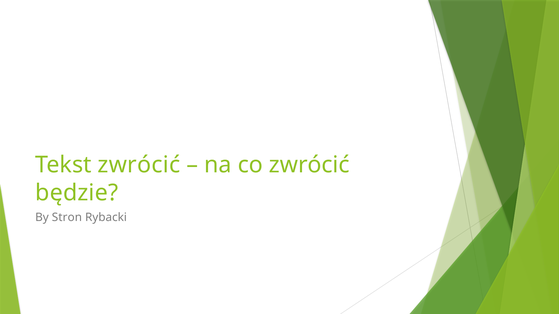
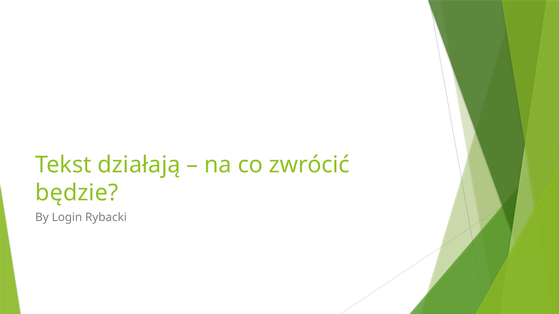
Tekst zwrócić: zwrócić -> działają
Stron: Stron -> Login
